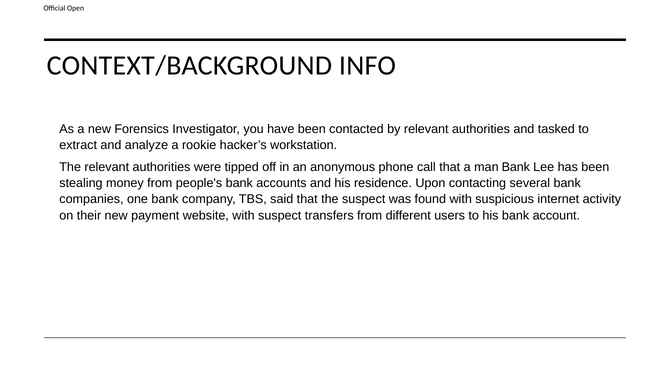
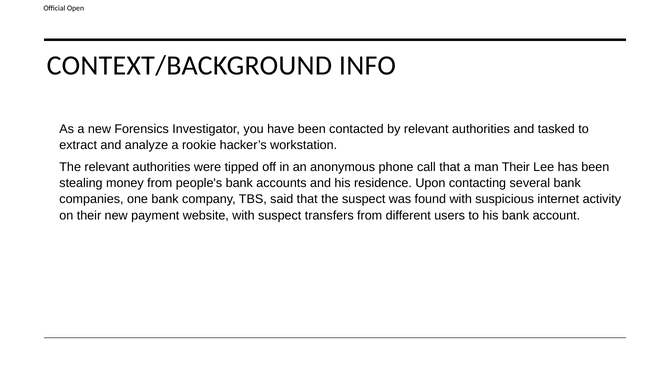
man Bank: Bank -> Their
